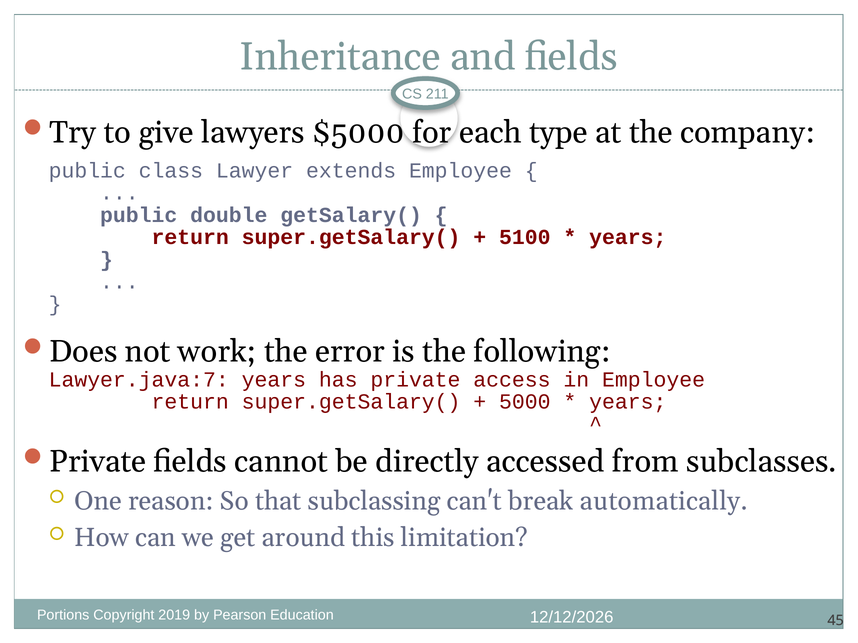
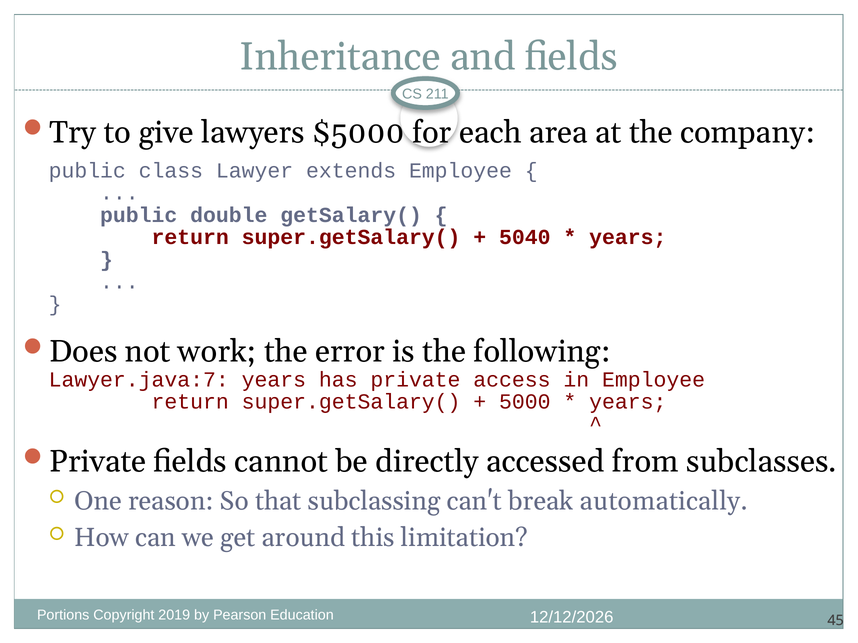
type: type -> area
5100: 5100 -> 5040
